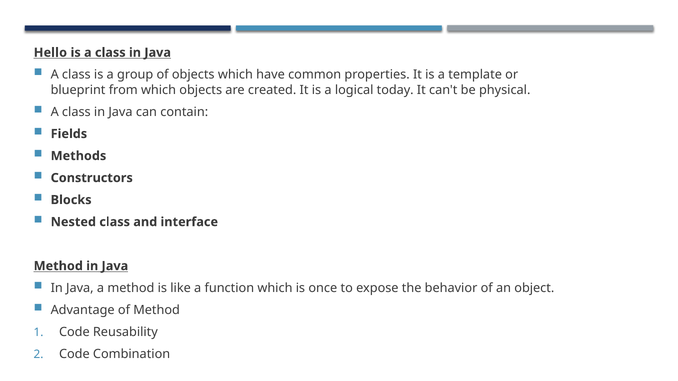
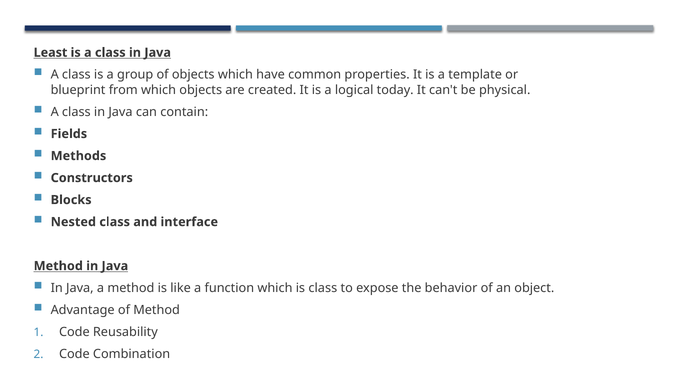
Hello: Hello -> Least
is once: once -> class
